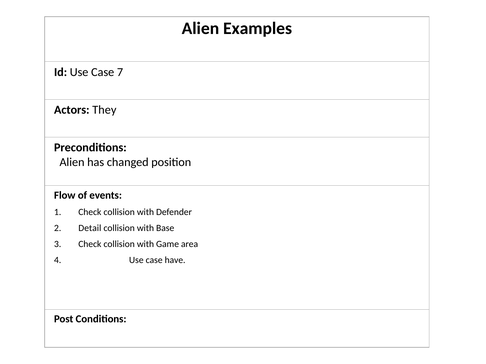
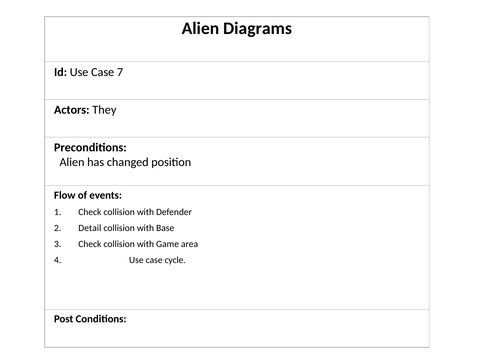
Examples: Examples -> Diagrams
have: have -> cycle
